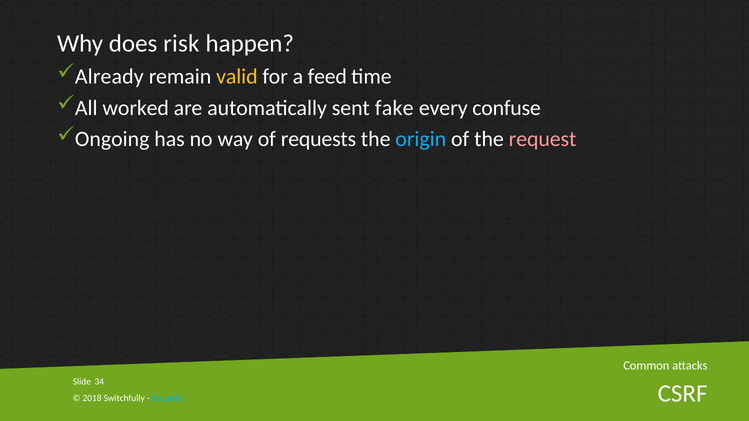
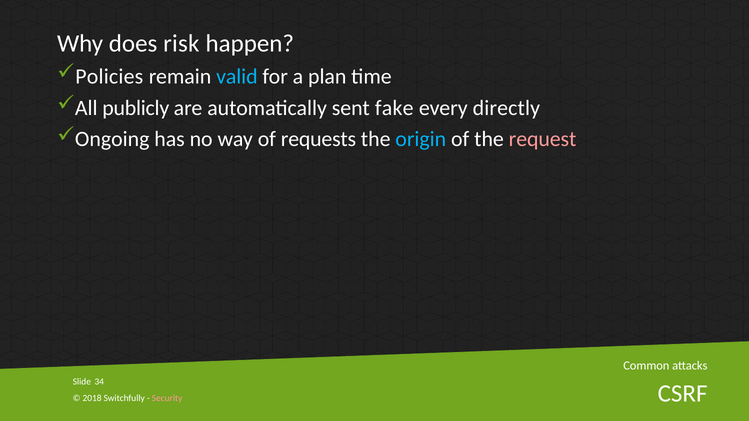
Already: Already -> Policies
valid colour: yellow -> light blue
feed: feed -> plan
worked: worked -> publicly
confuse: confuse -> directly
Security colour: light blue -> pink
